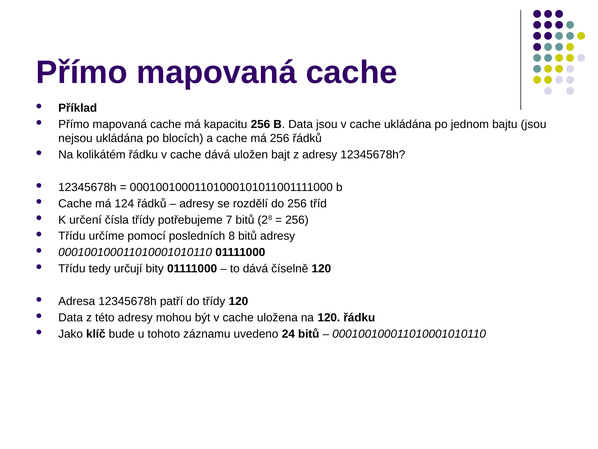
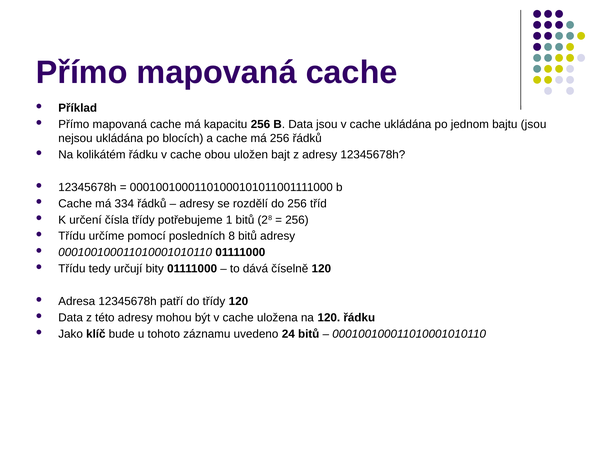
cache dává: dává -> obou
124: 124 -> 334
7: 7 -> 1
